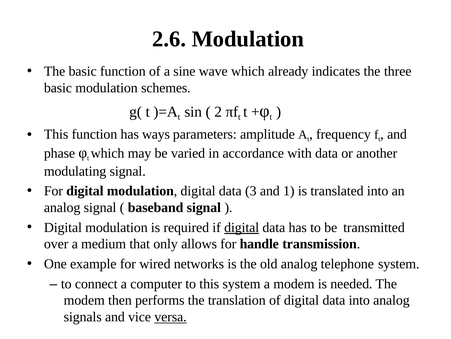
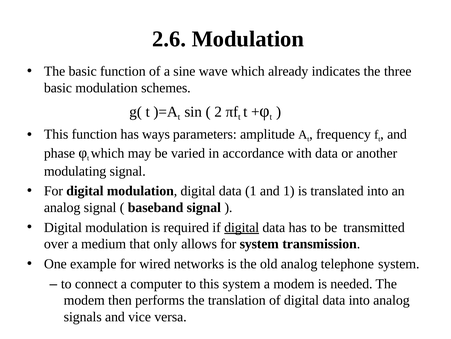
data 3: 3 -> 1
for handle: handle -> system
versa underline: present -> none
